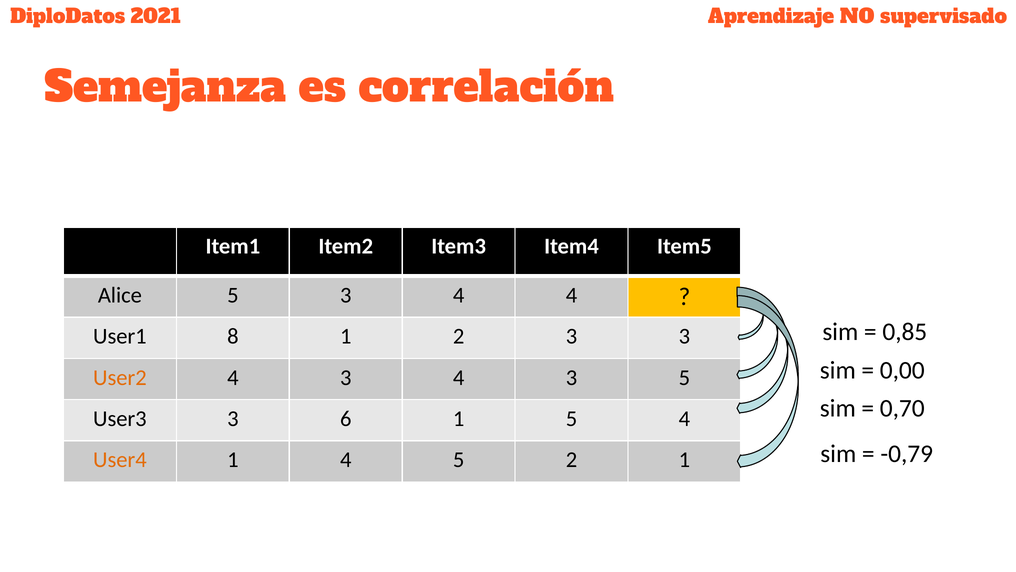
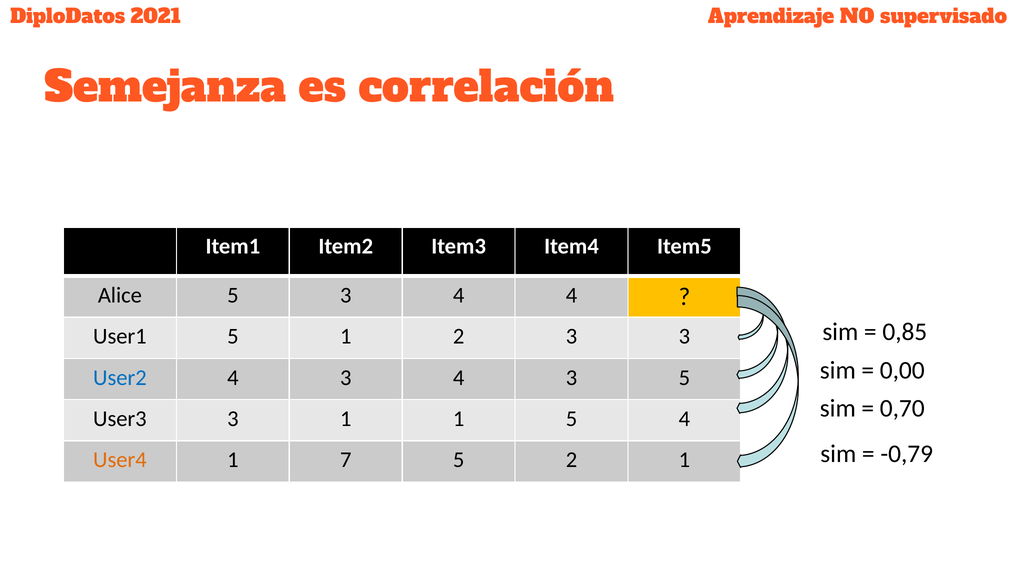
User1 8: 8 -> 5
User2 colour: orange -> blue
3 6: 6 -> 1
1 4: 4 -> 7
